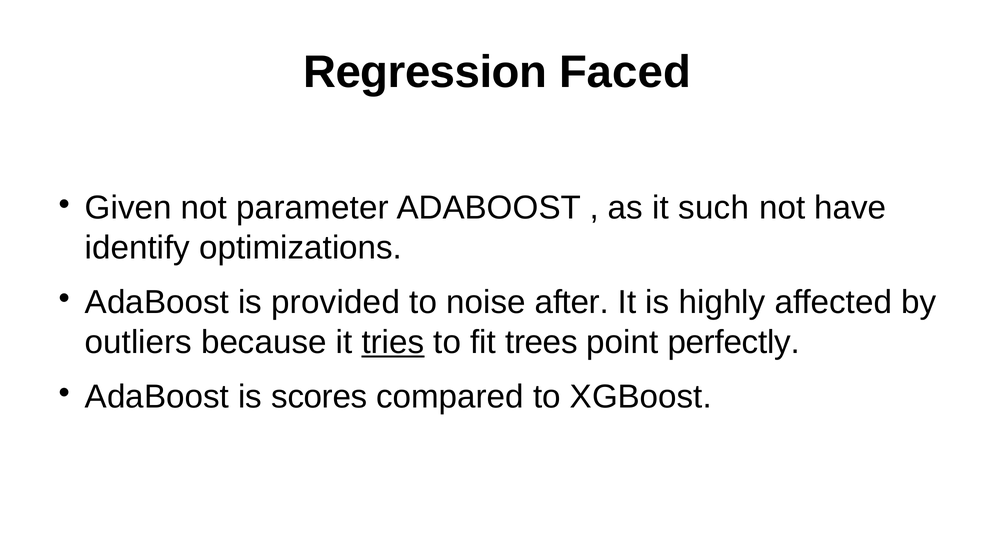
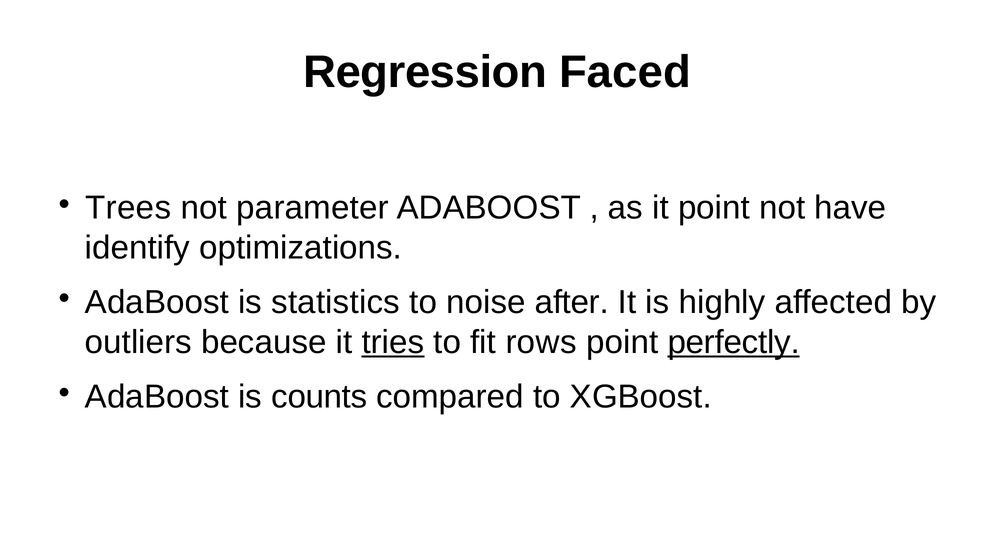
Given: Given -> Trees
it such: such -> point
provided: provided -> statistics
trees: trees -> rows
perfectly underline: none -> present
scores: scores -> counts
